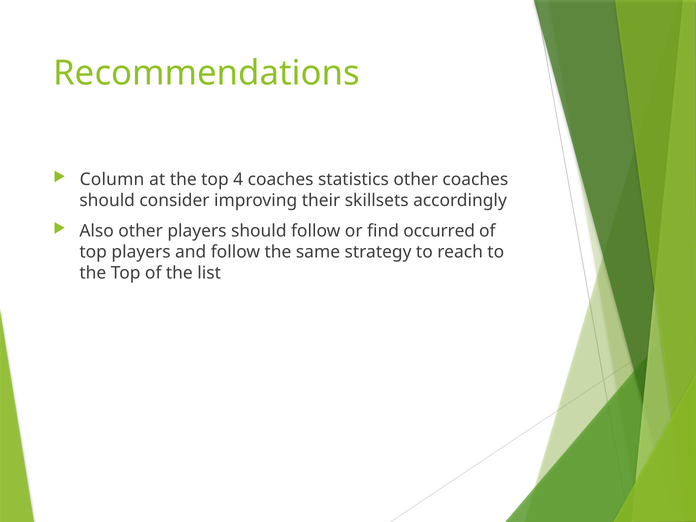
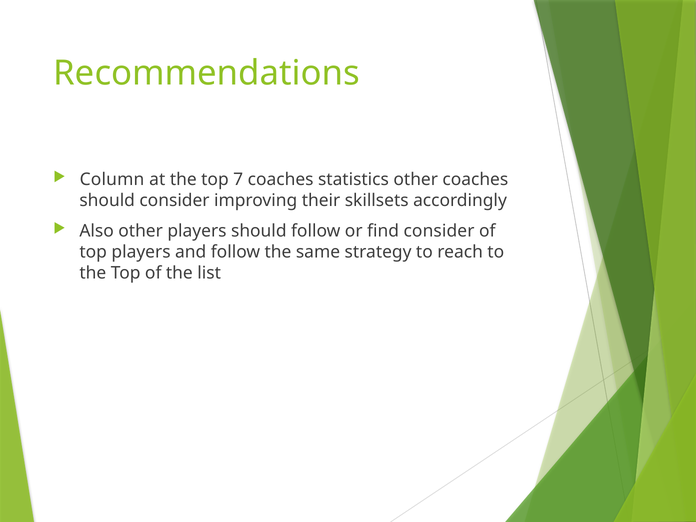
4: 4 -> 7
find occurred: occurred -> consider
